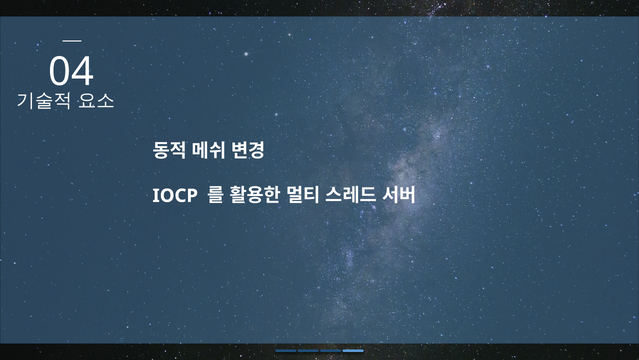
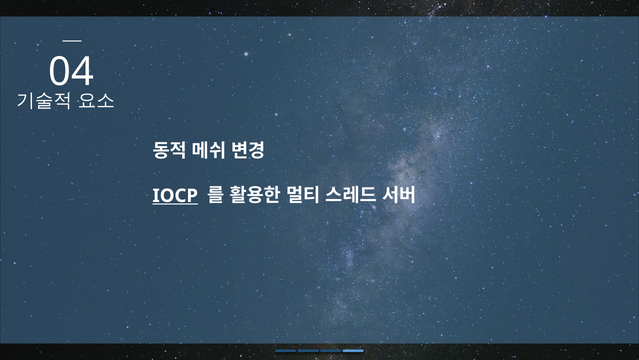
IOCP underline: none -> present
